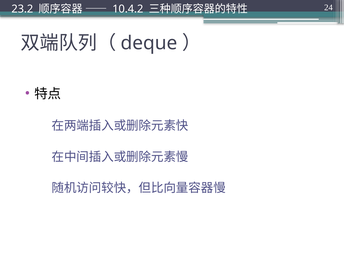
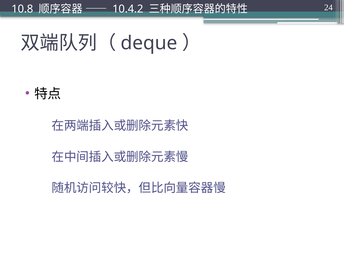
23.2: 23.2 -> 10.8
